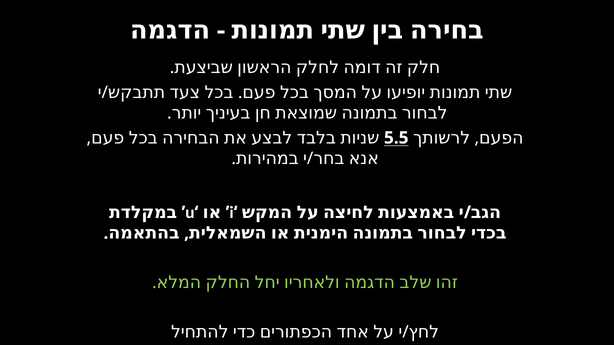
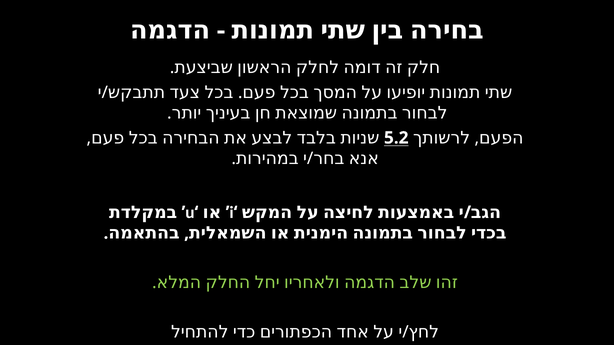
5.5: 5.5 -> 5.2
